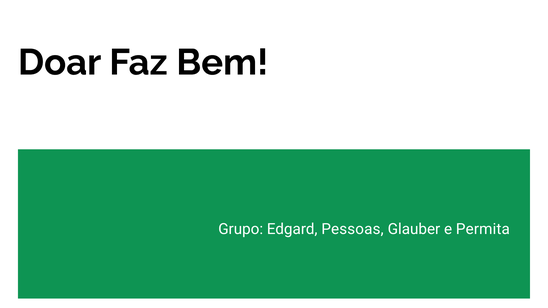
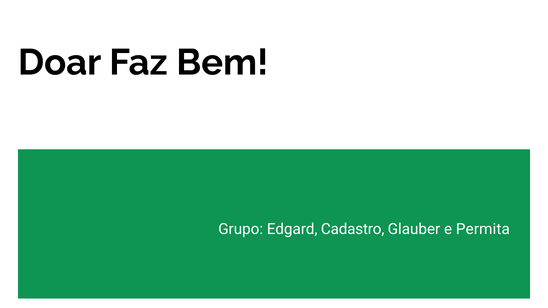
Pessoas: Pessoas -> Cadastro
